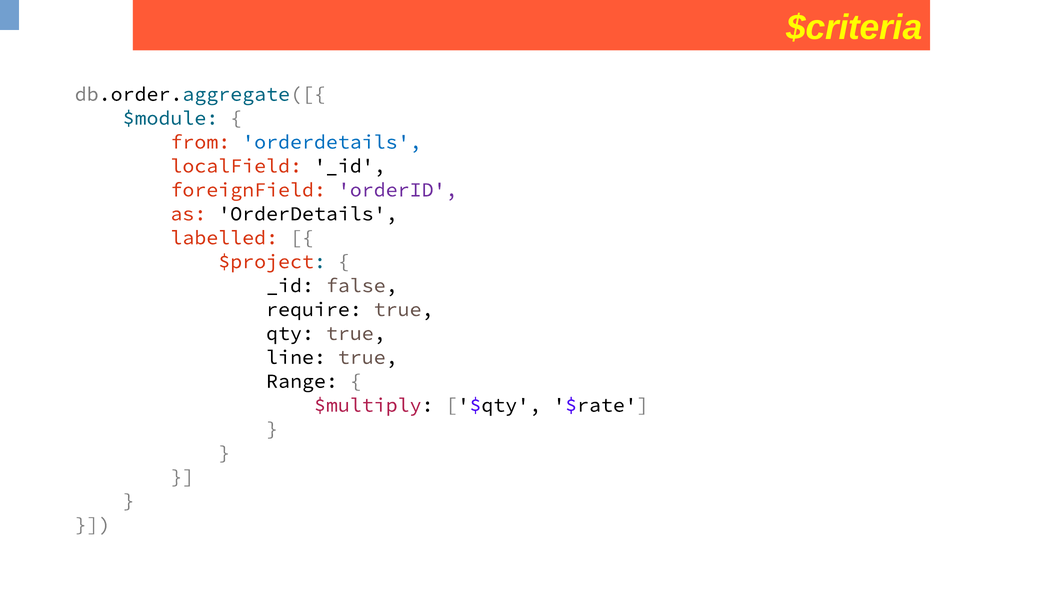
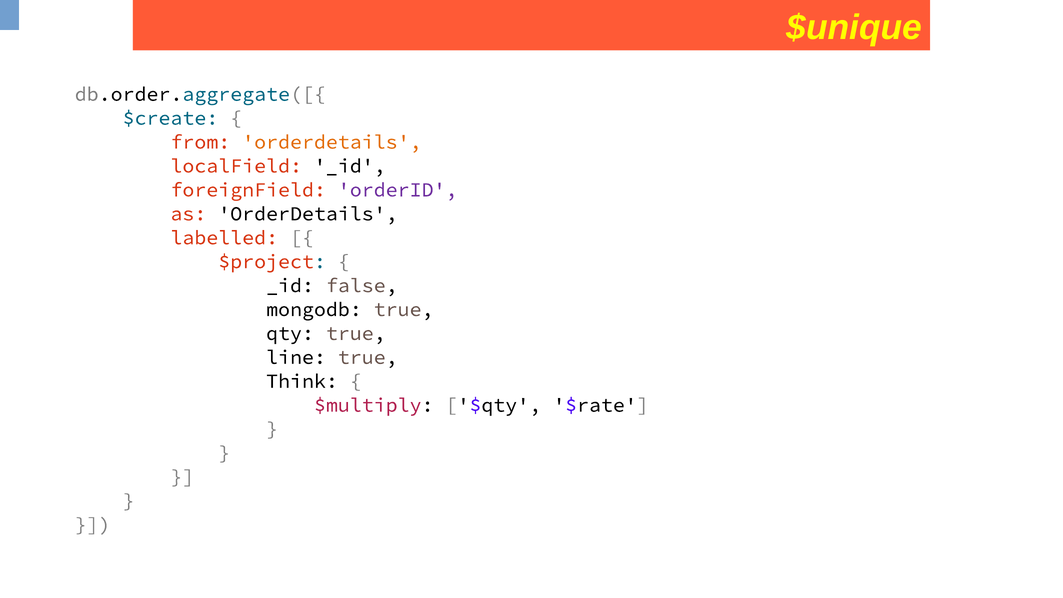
$criteria: $criteria -> $unique
$module: $module -> $create
orderdetails at (332, 142) colour: blue -> orange
require: require -> mongodb
Range: Range -> Think
